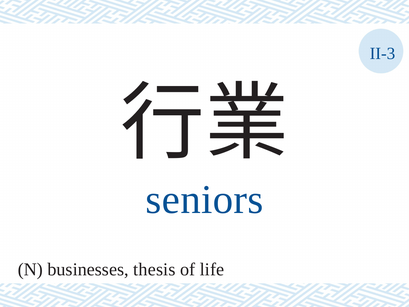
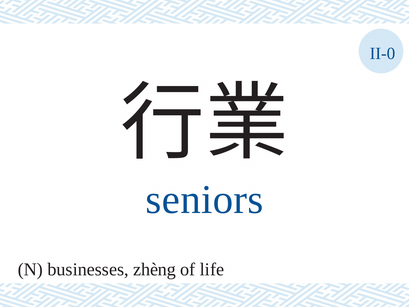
II-3: II-3 -> II-0
thesis: thesis -> zhèng
